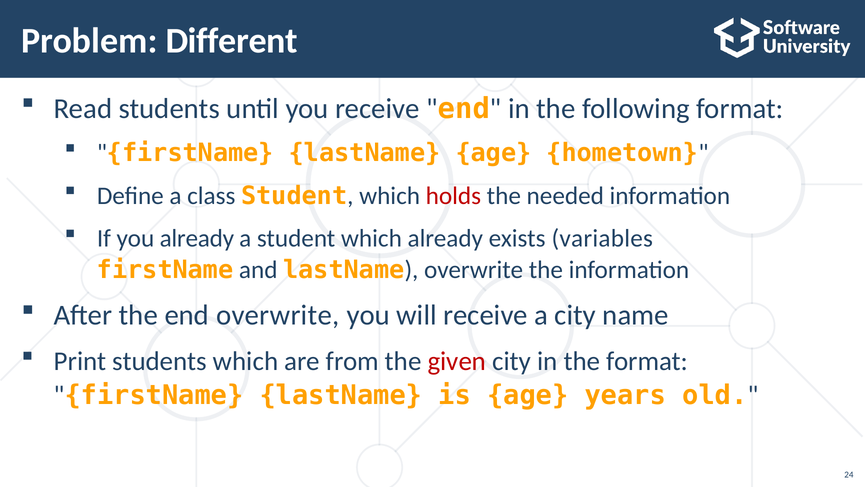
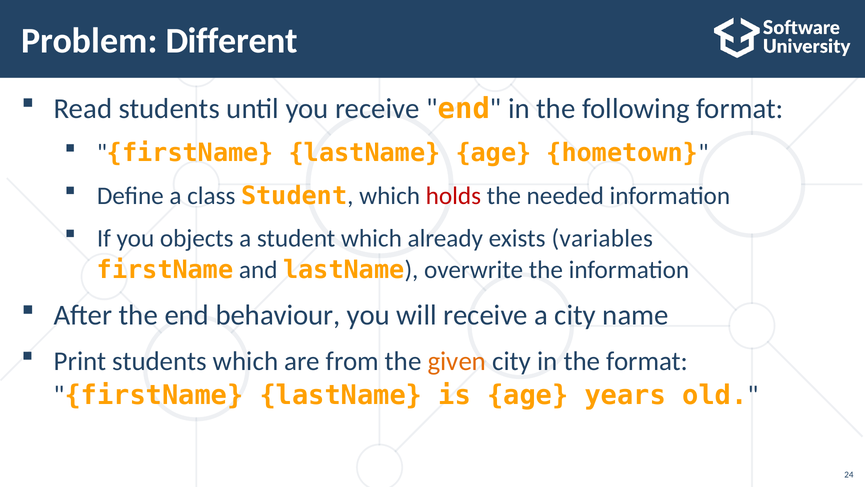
you already: already -> objects
end overwrite: overwrite -> behaviour
given colour: red -> orange
